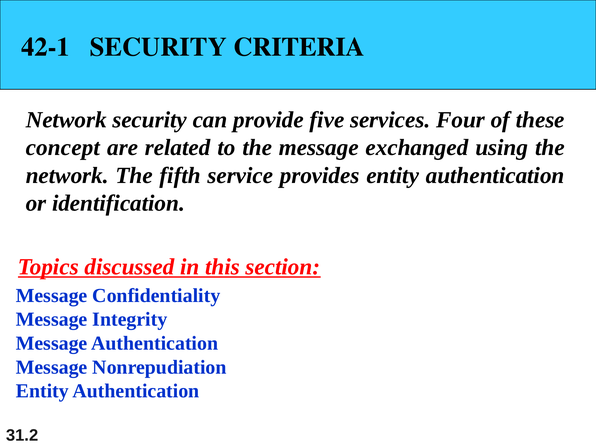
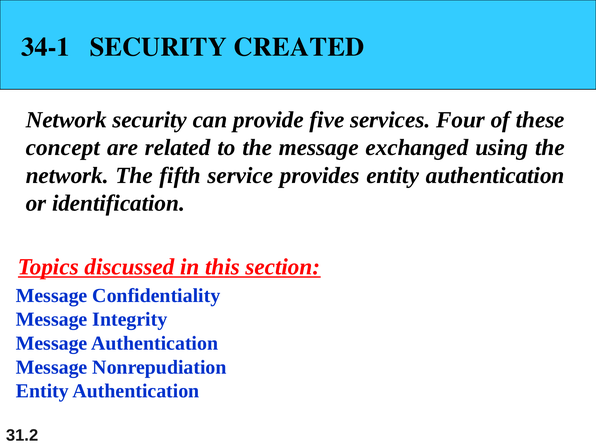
42-1: 42-1 -> 34-1
CRITERIA: CRITERIA -> CREATED
